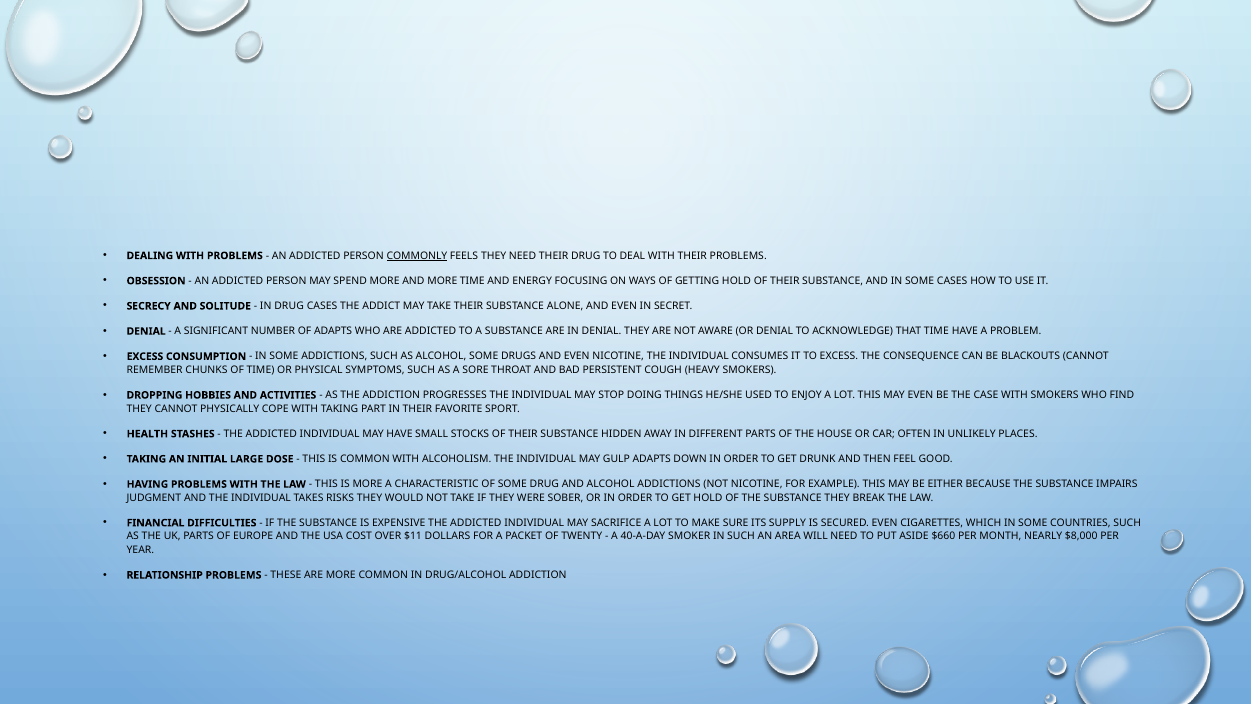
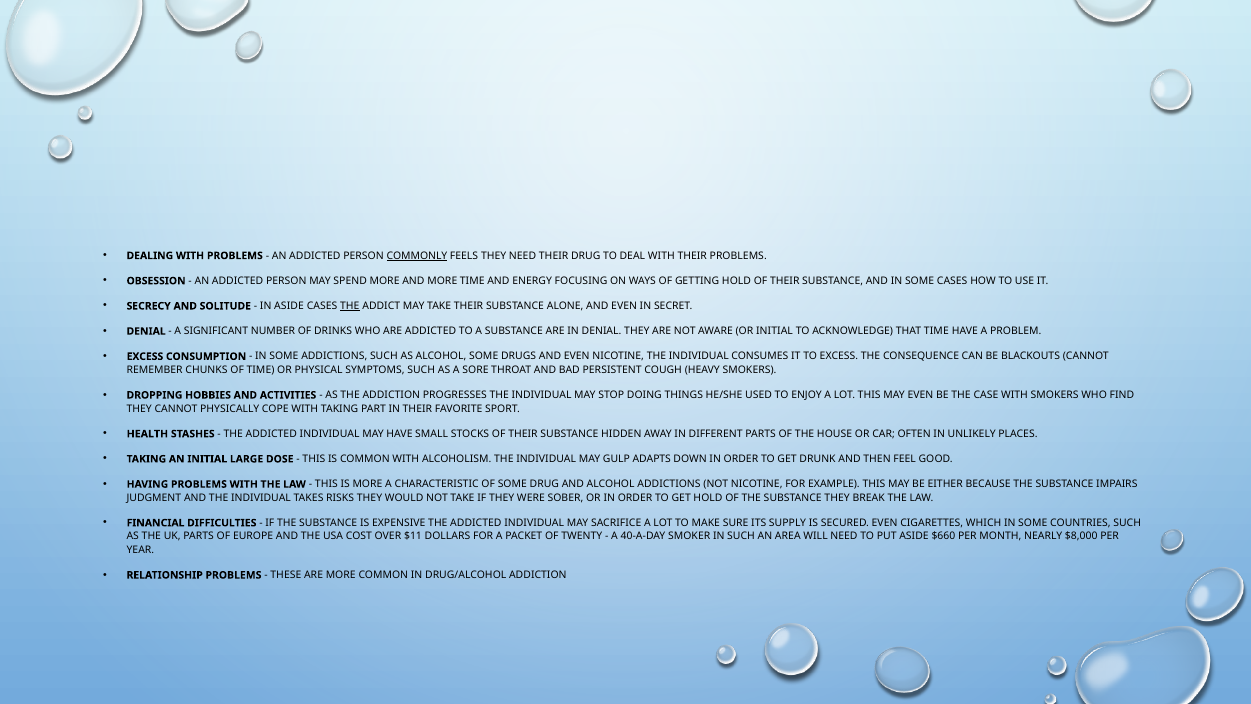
IN DRUG: DRUG -> ASIDE
THE at (350, 306) underline: none -> present
OF ADAPTS: ADAPTS -> DRINKS
OR DENIAL: DENIAL -> INITIAL
